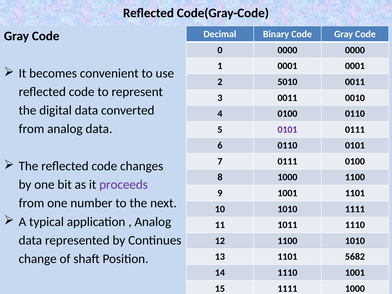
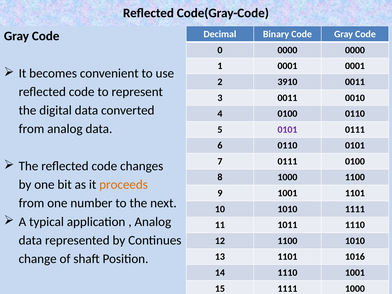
5010: 5010 -> 3910
proceeds colour: purple -> orange
5682: 5682 -> 1016
